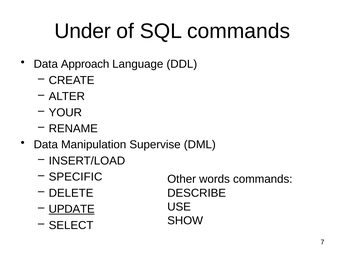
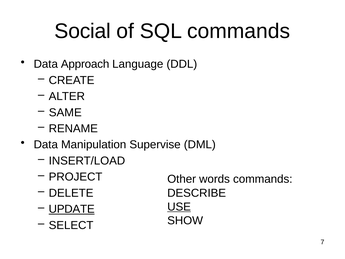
Under: Under -> Social
YOUR: YOUR -> SAME
SPECIFIC: SPECIFIC -> PROJECT
USE underline: none -> present
